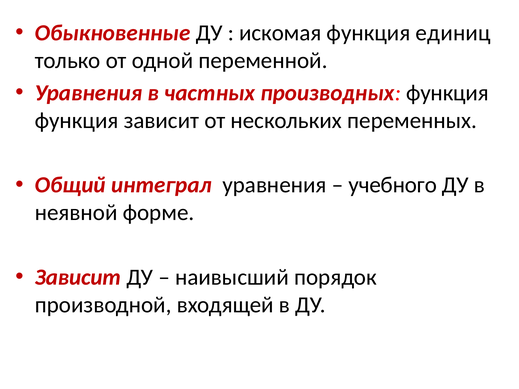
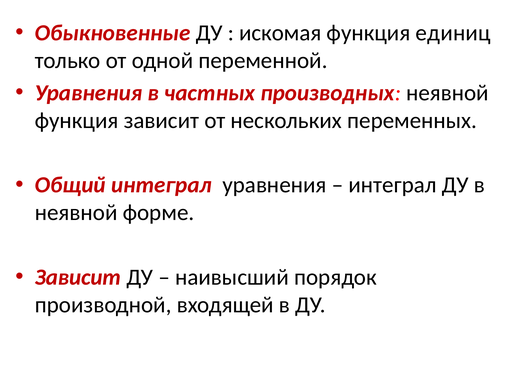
производных функция: функция -> неявной
учебного at (393, 185): учебного -> интеграл
